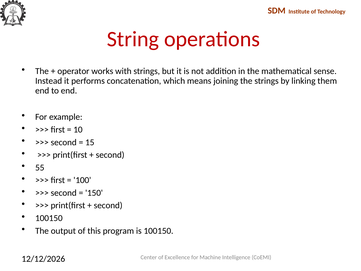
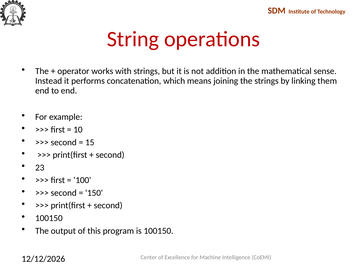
55: 55 -> 23
